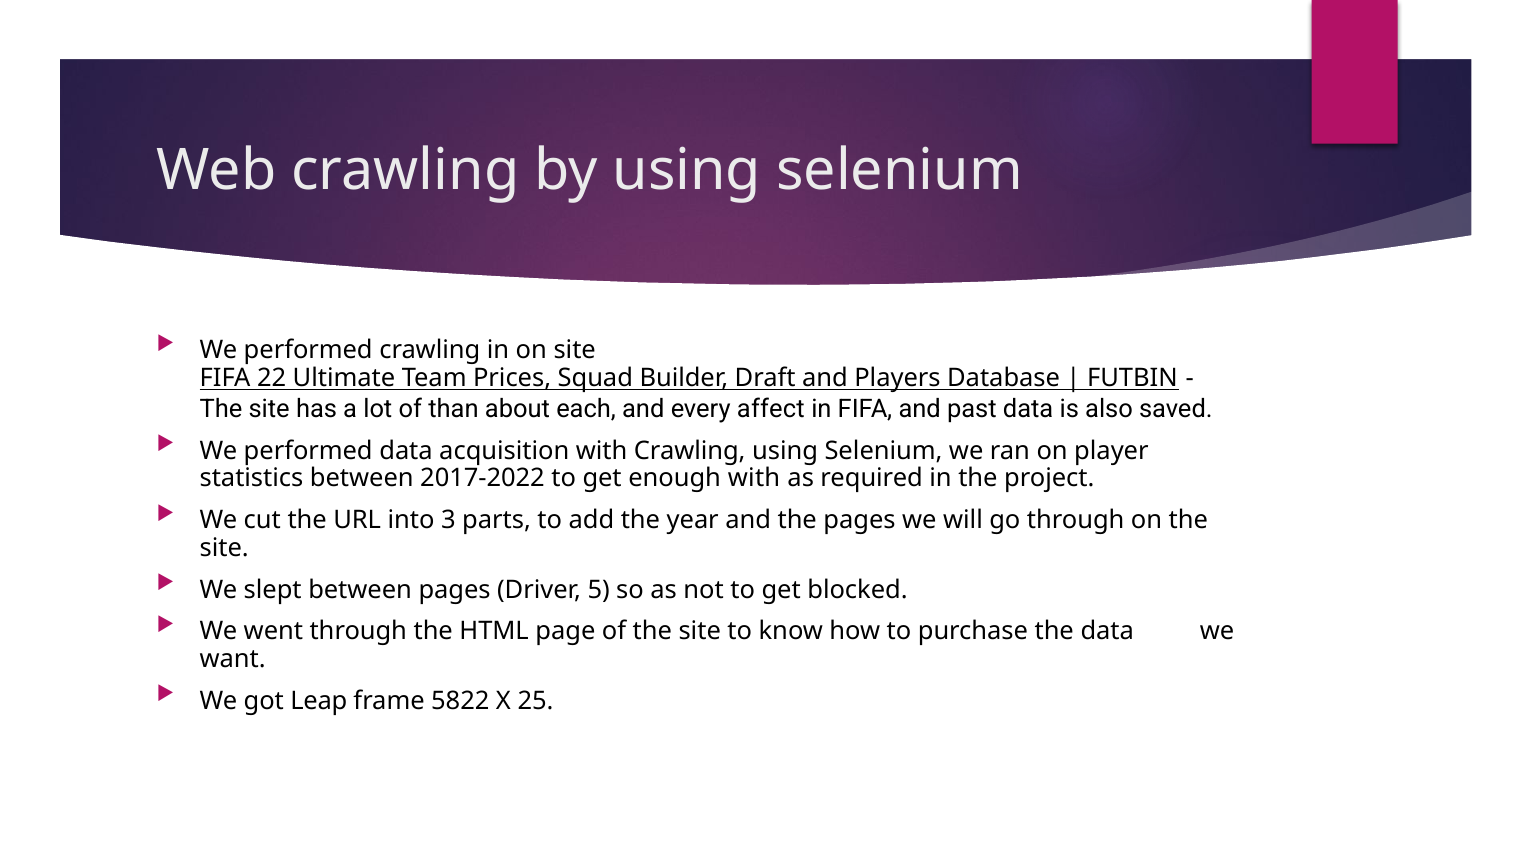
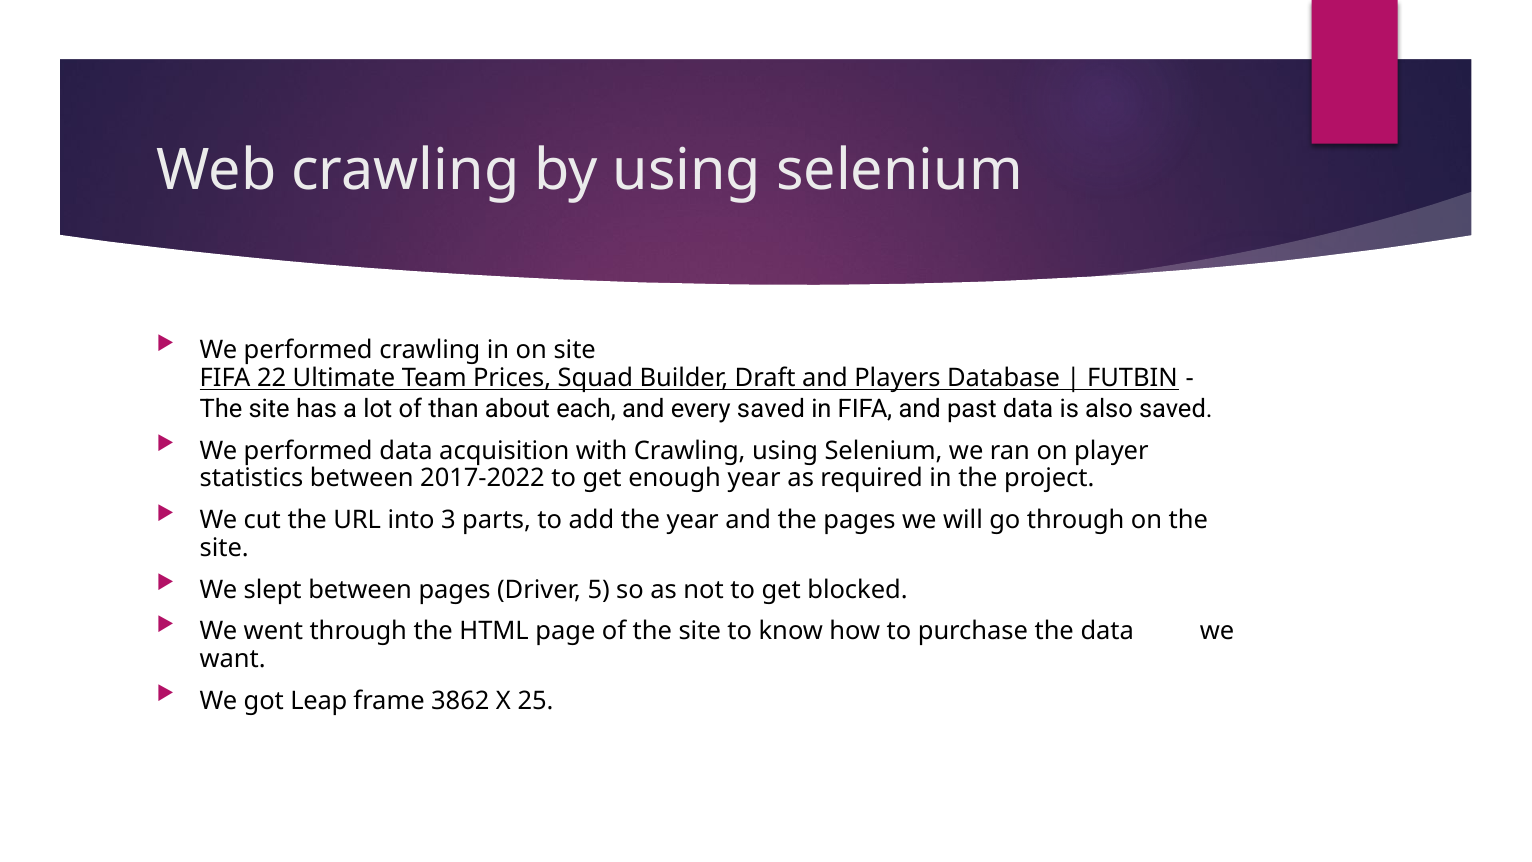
every affect: affect -> saved
enough with: with -> year
5822: 5822 -> 3862
